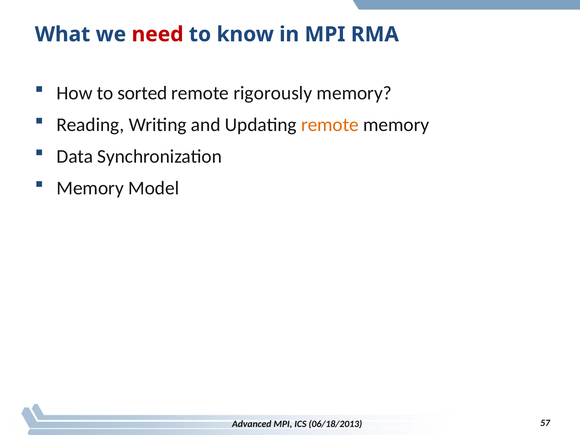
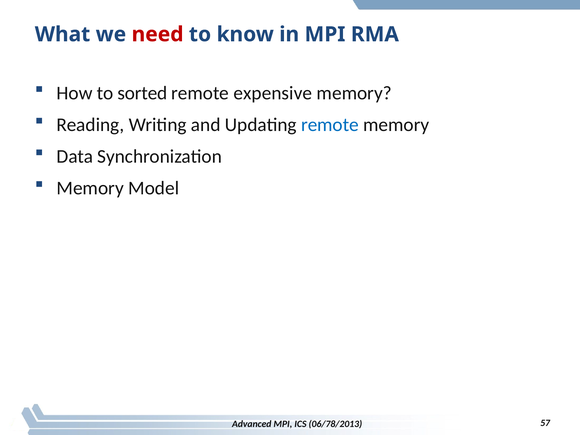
rigorously: rigorously -> expensive
remote at (330, 125) colour: orange -> blue
06/18/2013: 06/18/2013 -> 06/78/2013
